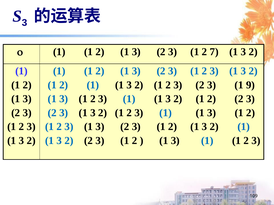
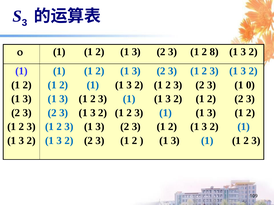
7: 7 -> 8
9: 9 -> 0
